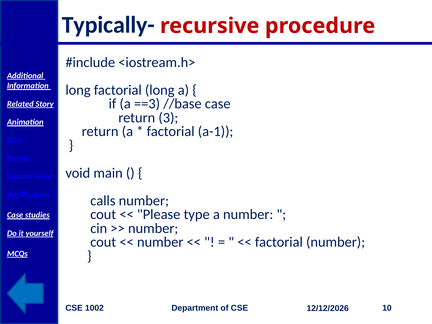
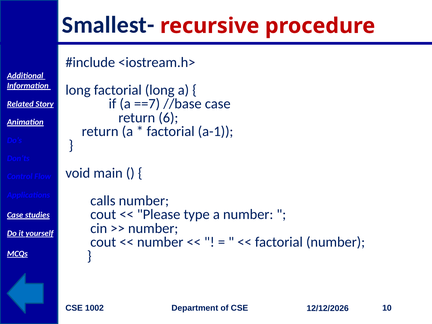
Typically-: Typically- -> Smallest-
==3: ==3 -> ==7
3: 3 -> 6
